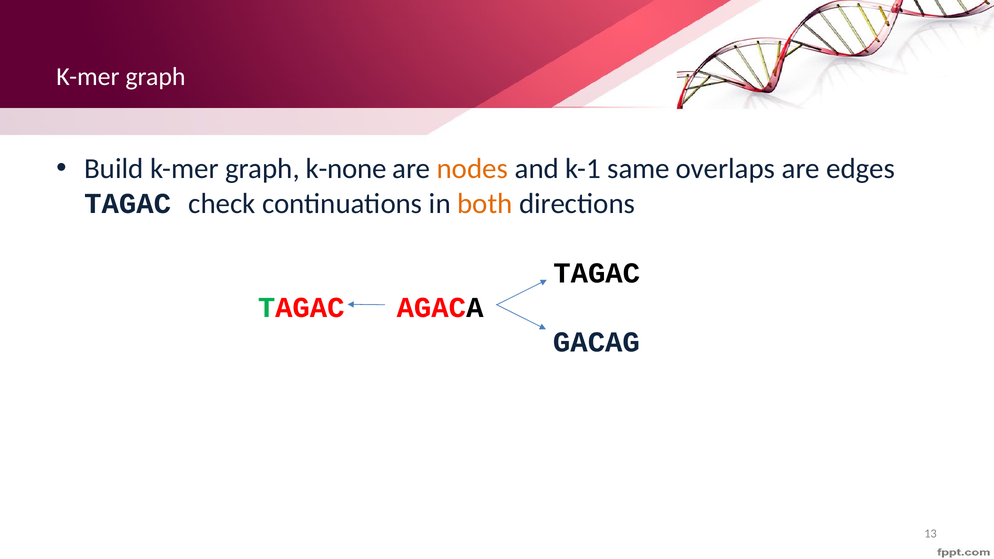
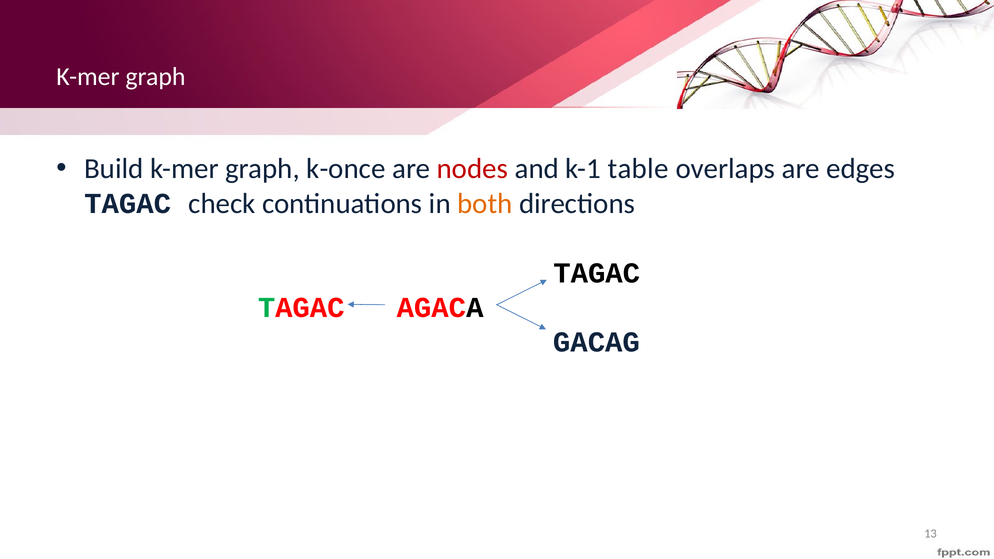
k-none: k-none -> k-once
nodes colour: orange -> red
same: same -> table
